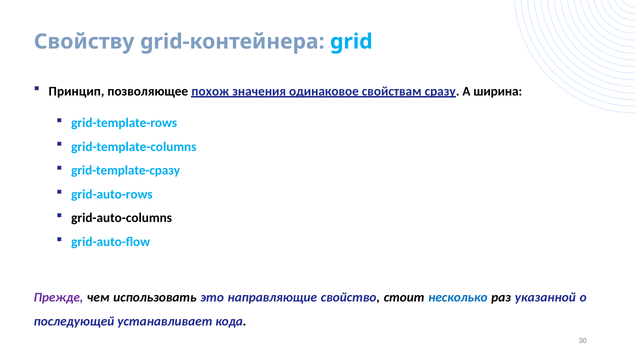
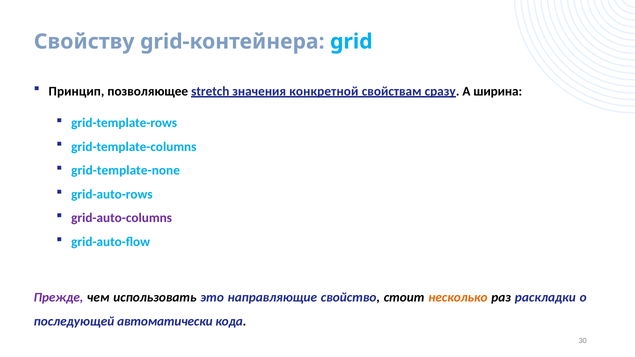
похож: похож -> stretch
одинаковое: одинаковое -> конкретной
grid-template-сразу: grid-template-сразу -> grid-template-none
grid-auto-columns colour: black -> purple
несколько colour: blue -> orange
указанной: указанной -> раскладки
устанавливает: устанавливает -> автоматически
